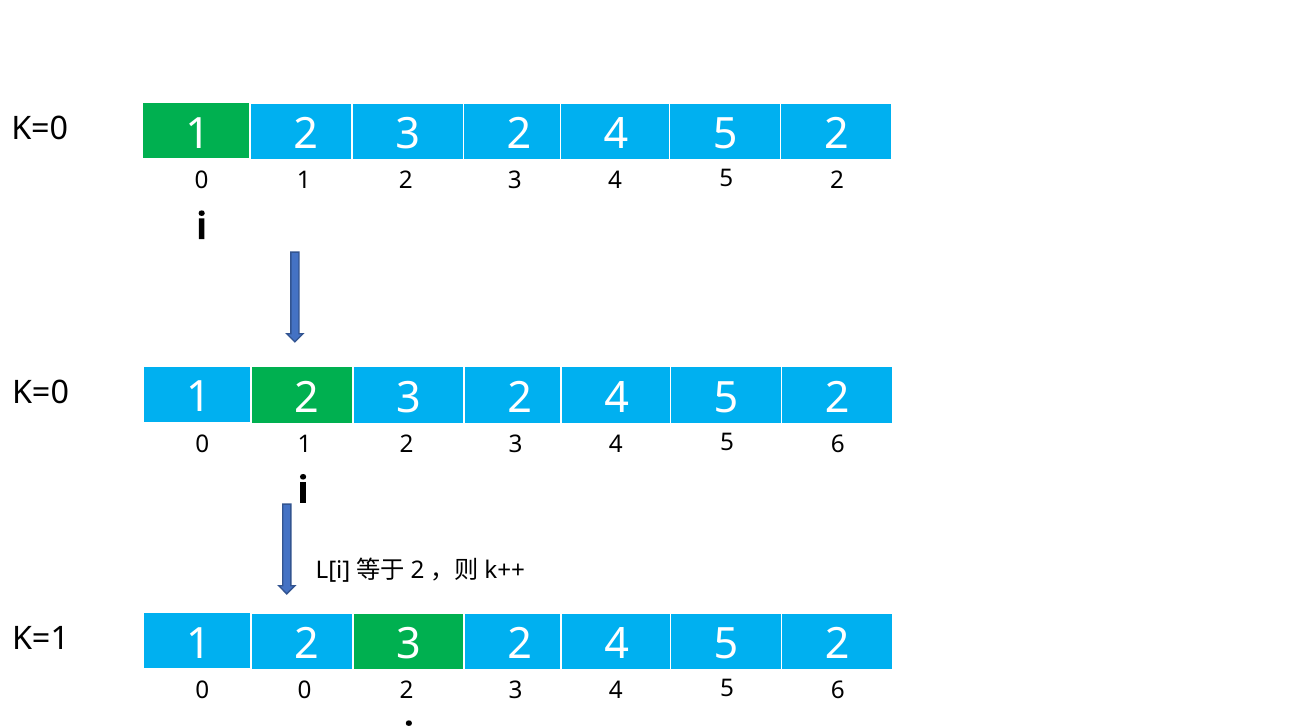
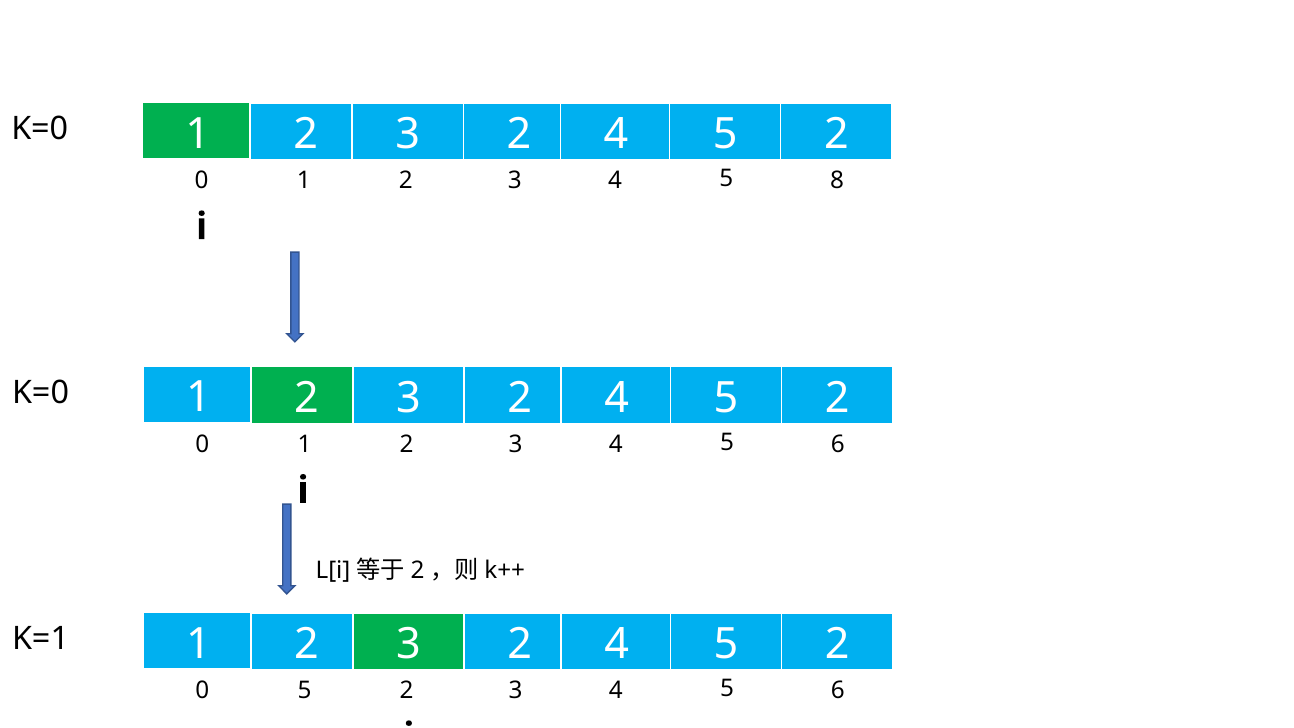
3 4 5 2: 2 -> 8
0 0: 0 -> 5
